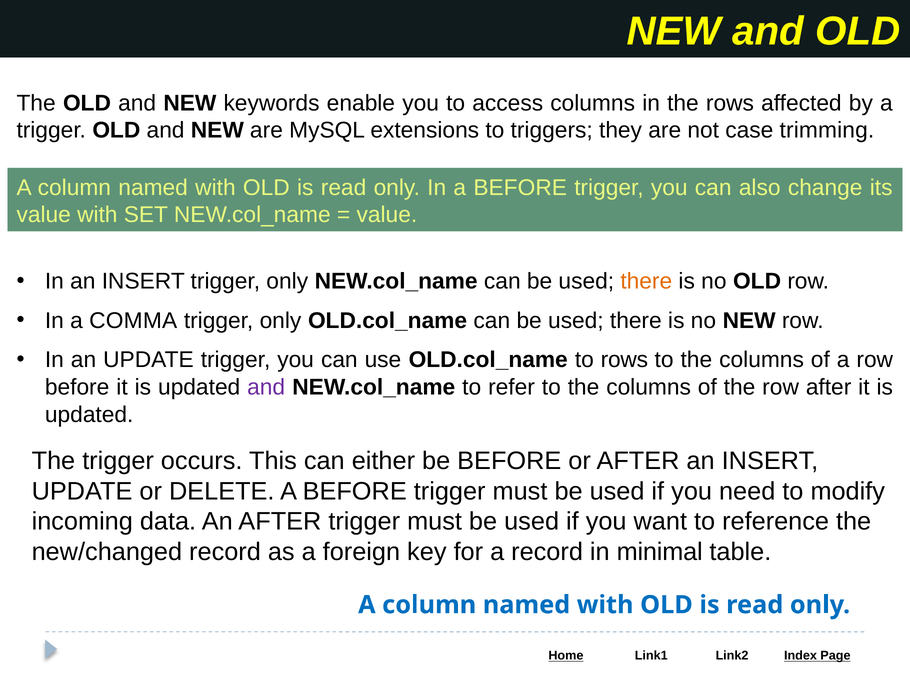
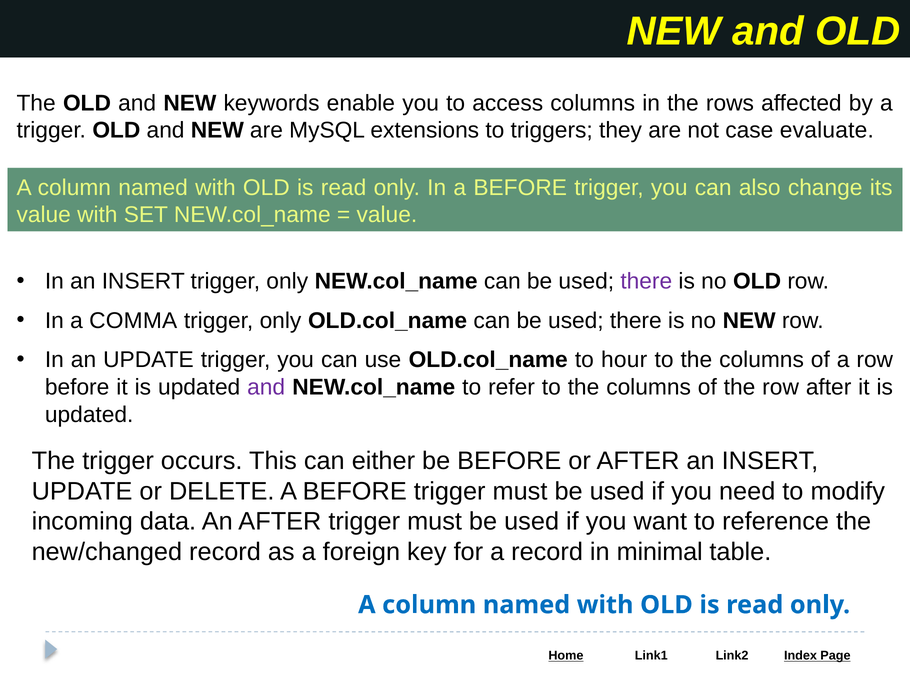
trimming: trimming -> evaluate
there at (646, 281) colour: orange -> purple
to rows: rows -> hour
